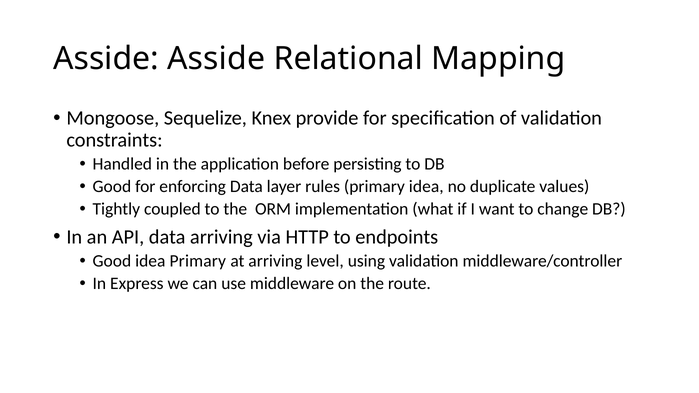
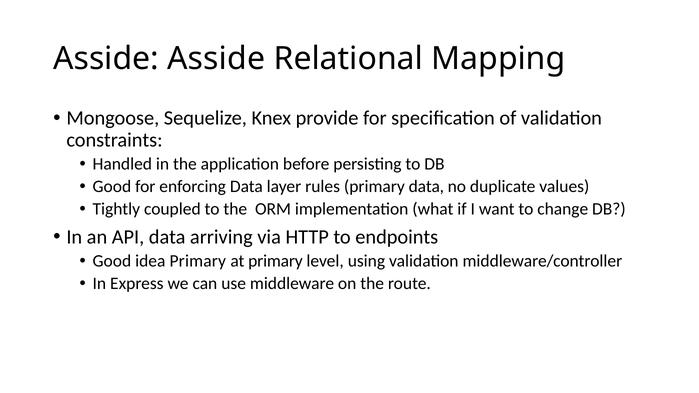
primary idea: idea -> data
at arriving: arriving -> primary
